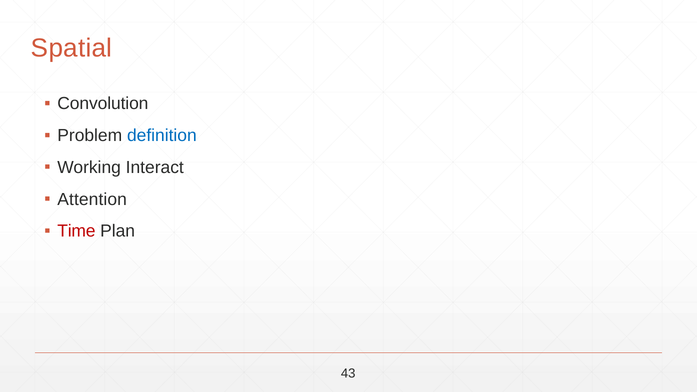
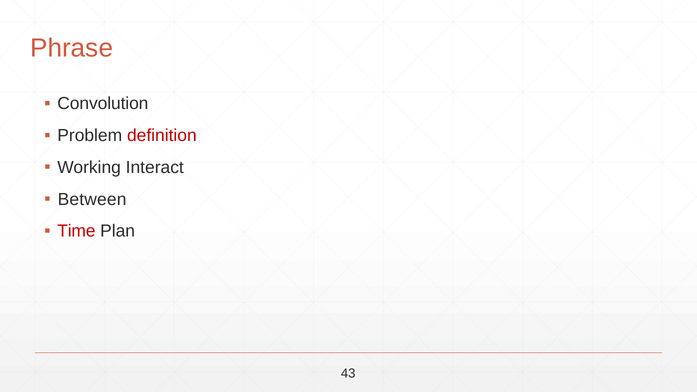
Spatial: Spatial -> Phrase
definition colour: blue -> red
Attention: Attention -> Between
